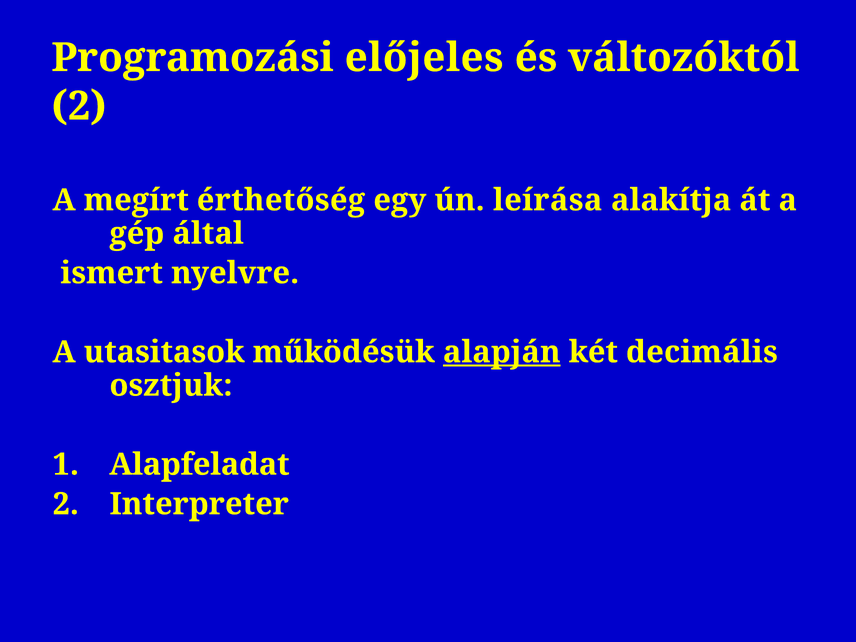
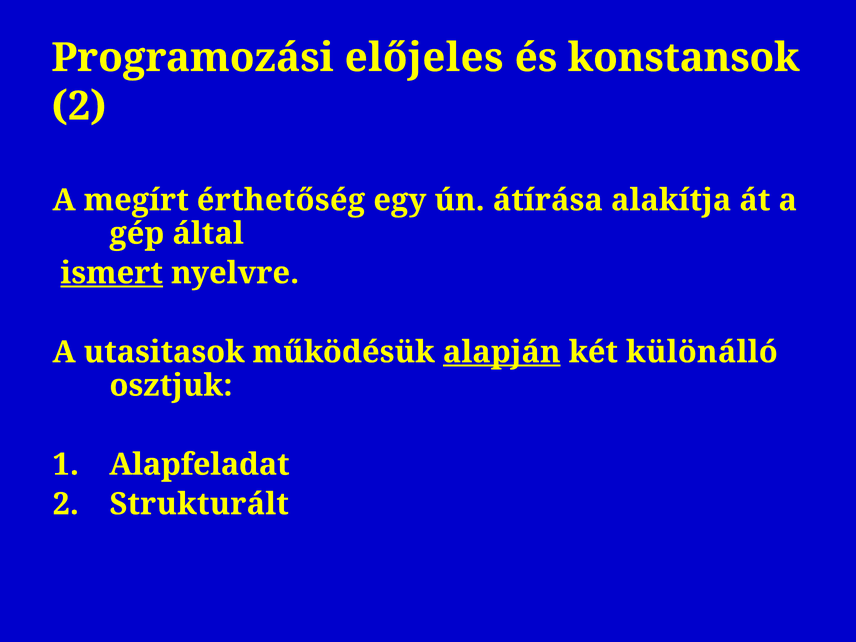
változóktól: változóktól -> konstansok
leírása: leírása -> átírása
ismert underline: none -> present
decimális: decimális -> különálló
Interpreter: Interpreter -> Strukturált
